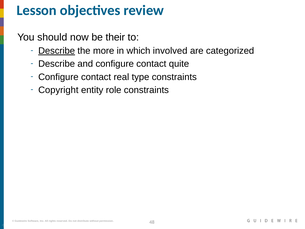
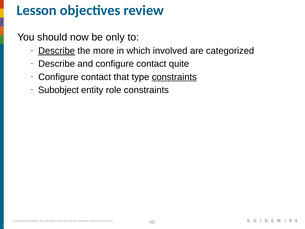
their: their -> only
real: real -> that
constraints at (174, 77) underline: none -> present
Copyright: Copyright -> Subobject
